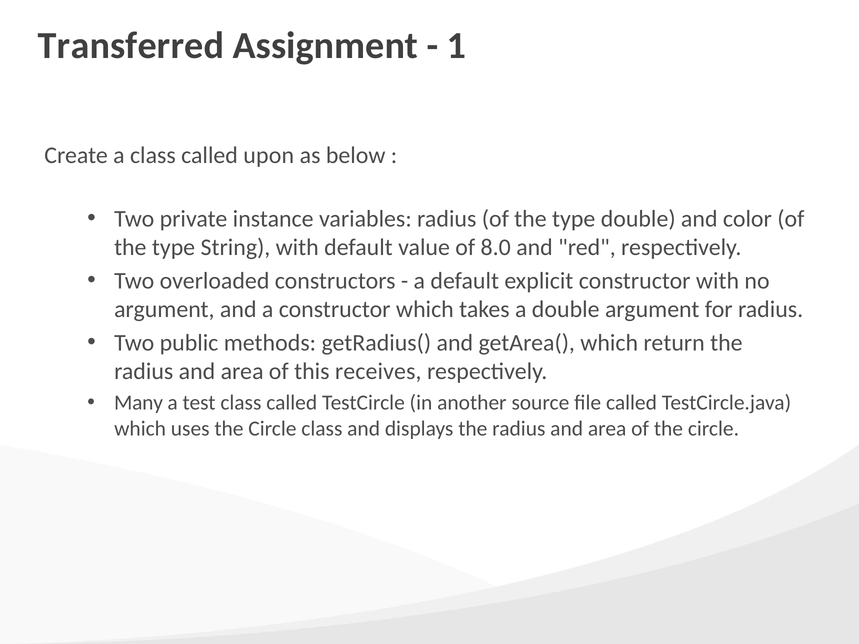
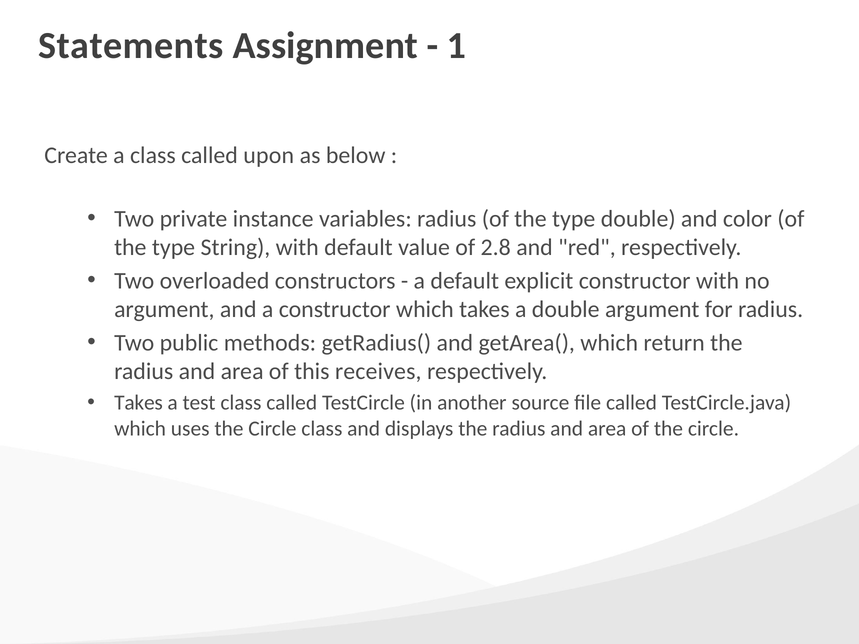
Transferred: Transferred -> Statements
8.0: 8.0 -> 2.8
Many at (139, 403): Many -> Takes
